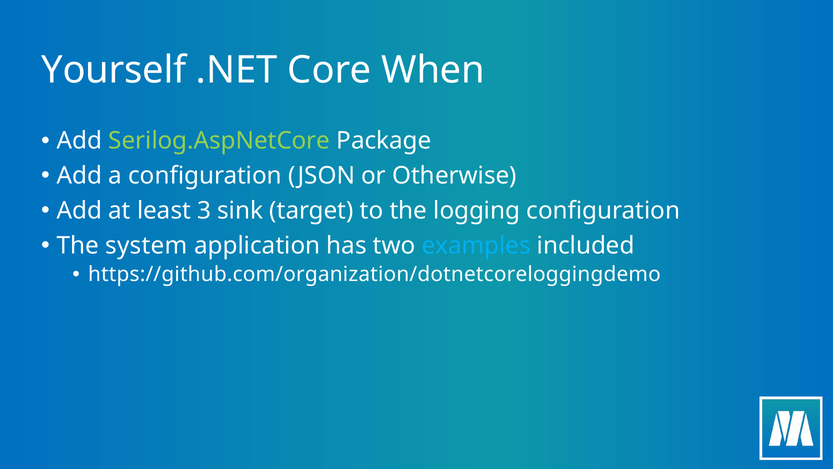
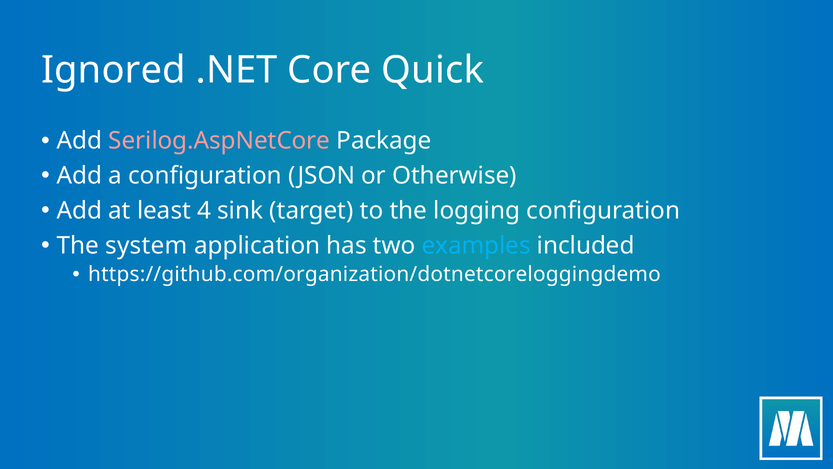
Yourself: Yourself -> Ignored
When: When -> Quick
Serilog.AspNetCore colour: light green -> pink
3: 3 -> 4
